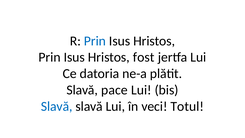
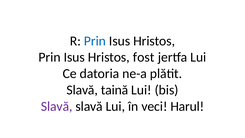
pace: pace -> taină
Slavă at (57, 106) colour: blue -> purple
Totul: Totul -> Harul
